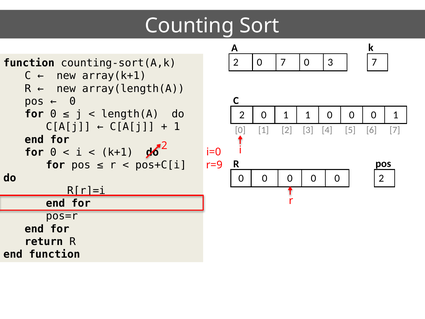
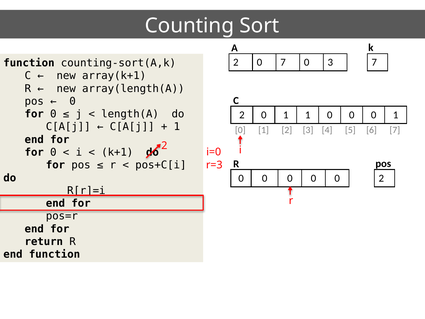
r=9: r=9 -> r=3
